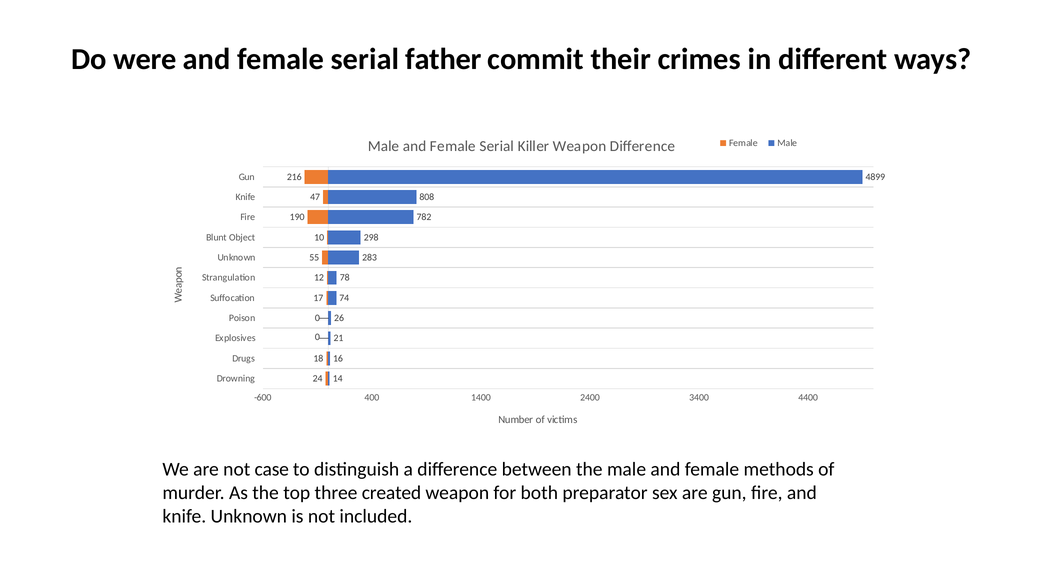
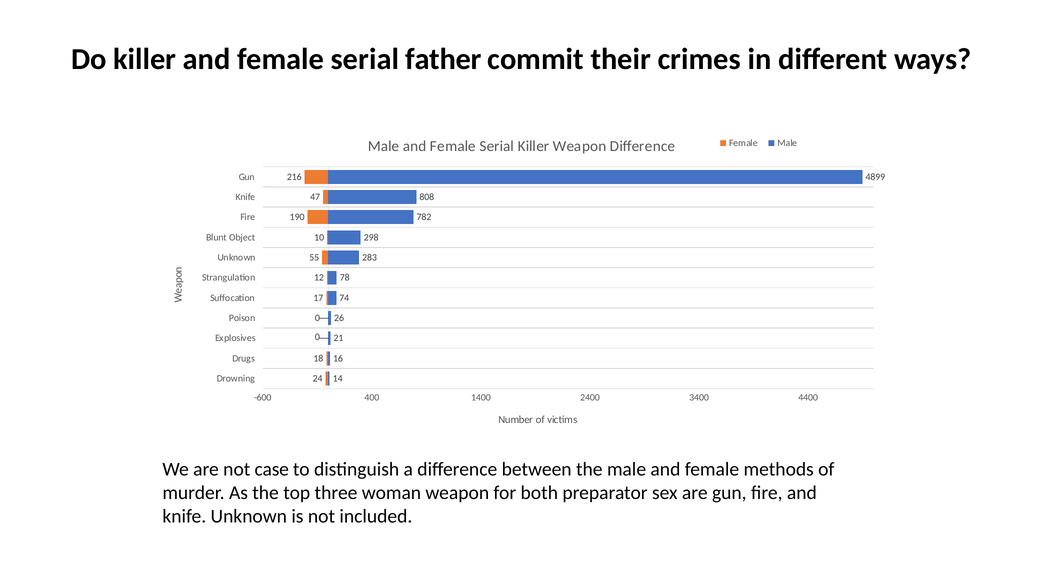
Do were: were -> killer
created: created -> woman
